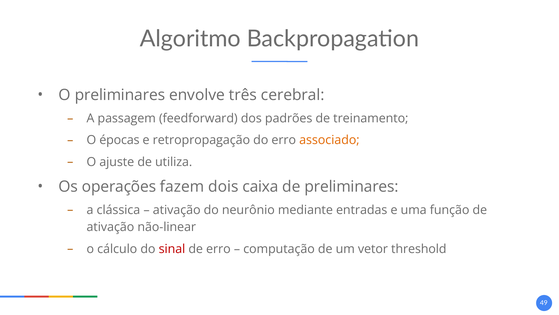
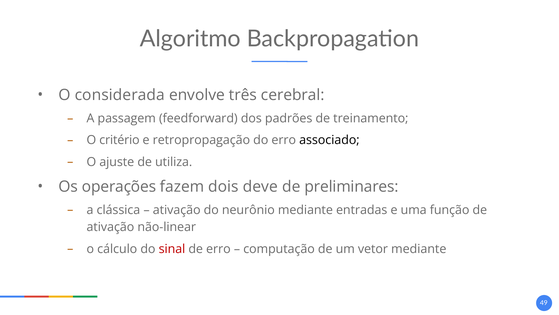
O preliminares: preliminares -> considerada
épocas: épocas -> critério
associado colour: orange -> black
caixa: caixa -> deve
vetor threshold: threshold -> mediante
